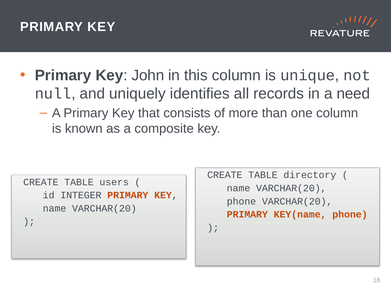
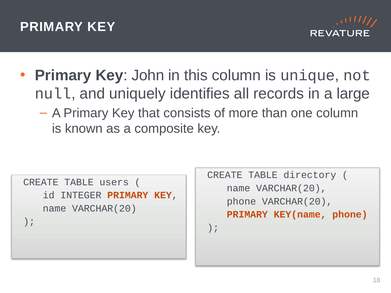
need: need -> large
